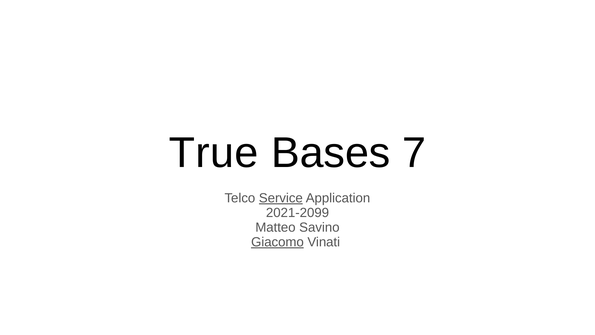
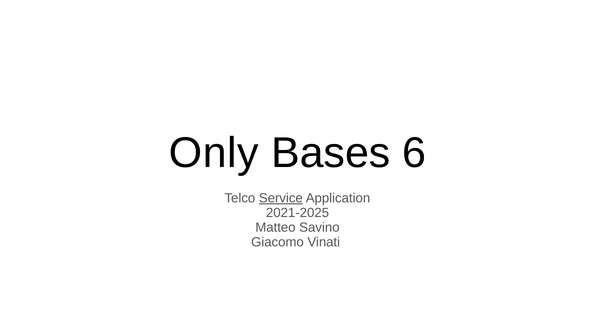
True: True -> Only
7: 7 -> 6
2021-2099: 2021-2099 -> 2021-2025
Giacomo underline: present -> none
